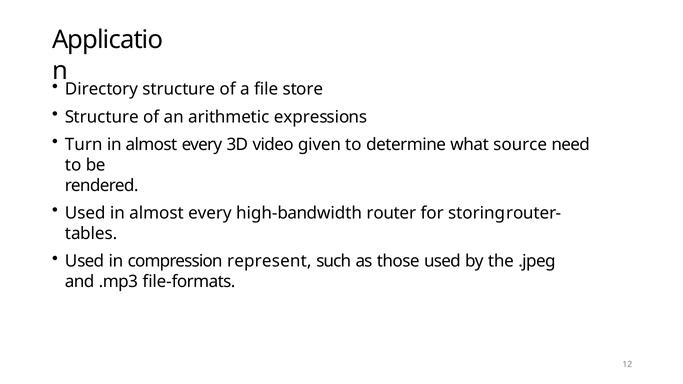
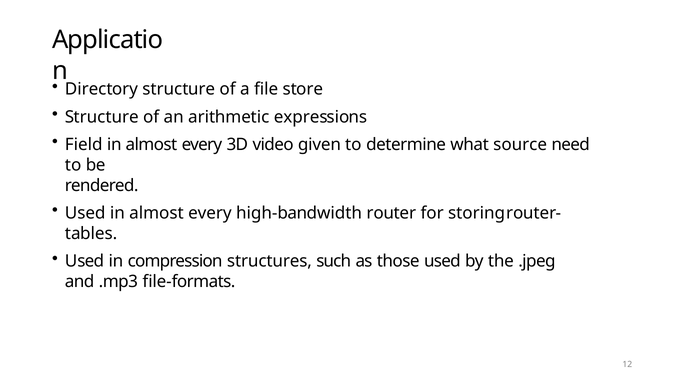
Turn: Turn -> Field
represent: represent -> structures
